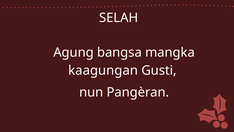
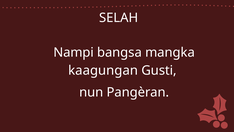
Agung: Agung -> Nampi
